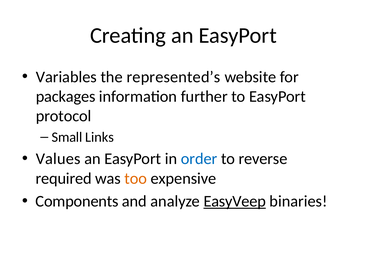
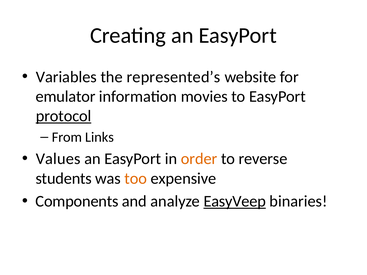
packages: packages -> emulator
further: further -> movies
protocol underline: none -> present
Small: Small -> From
order colour: blue -> orange
required: required -> students
